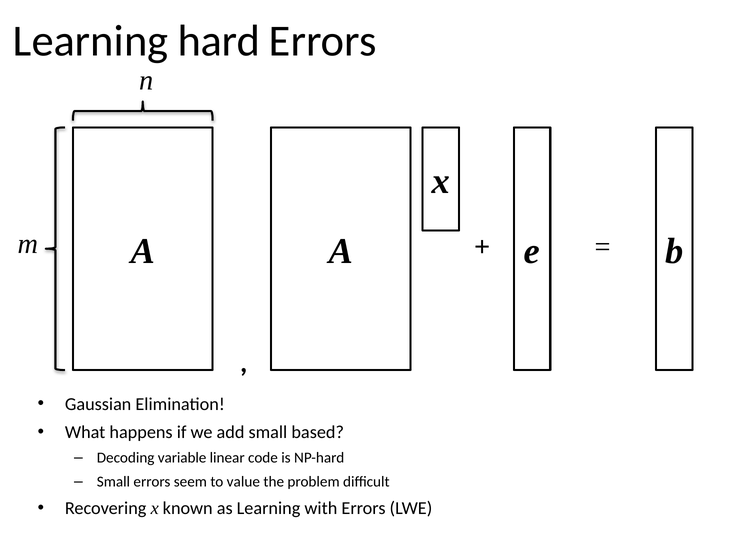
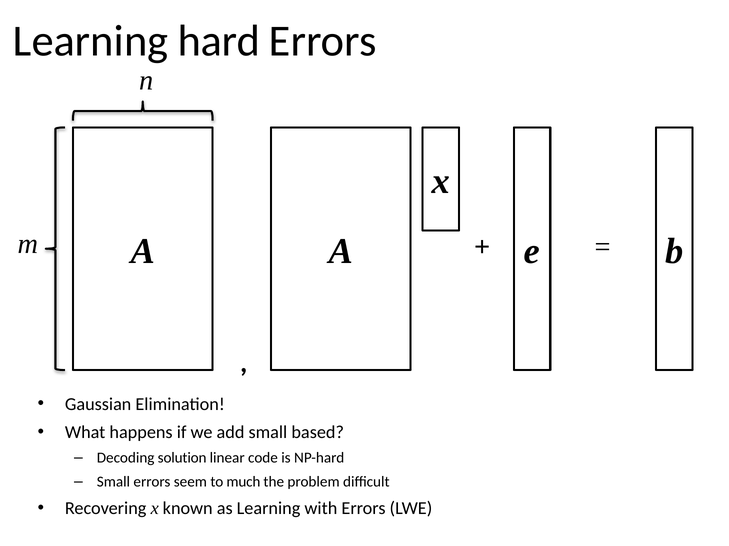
variable: variable -> solution
value: value -> much
